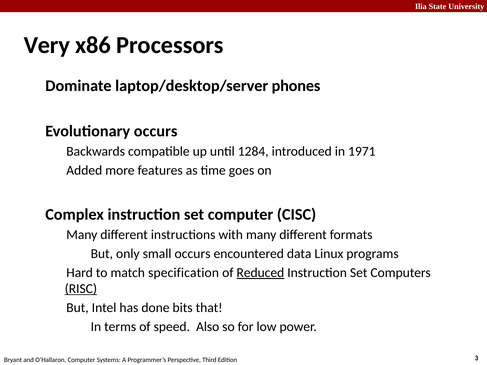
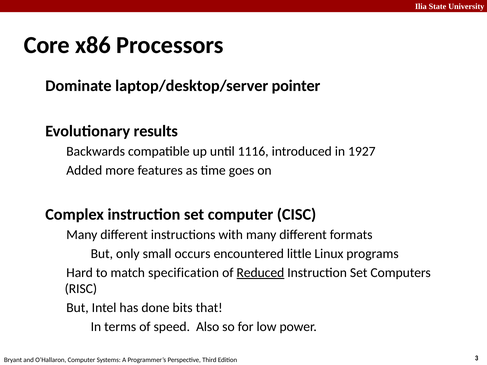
Very: Very -> Core
phones: phones -> pointer
occurs at (156, 131): occurs -> results
1284: 1284 -> 1116
1971: 1971 -> 1927
data: data -> little
RISC underline: present -> none
